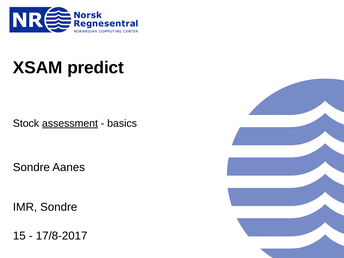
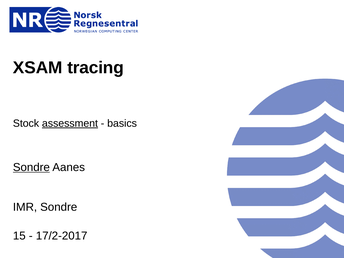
predict: predict -> tracing
Sondre at (31, 167) underline: none -> present
17/8-2017: 17/8-2017 -> 17/2-2017
